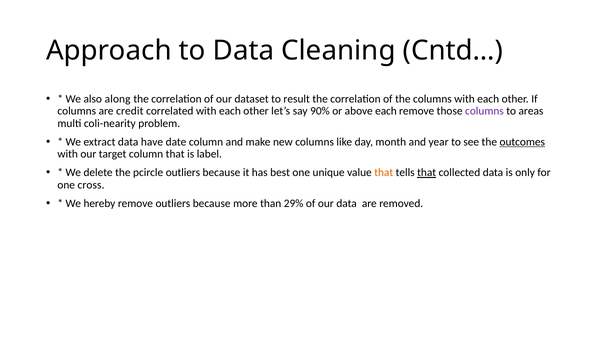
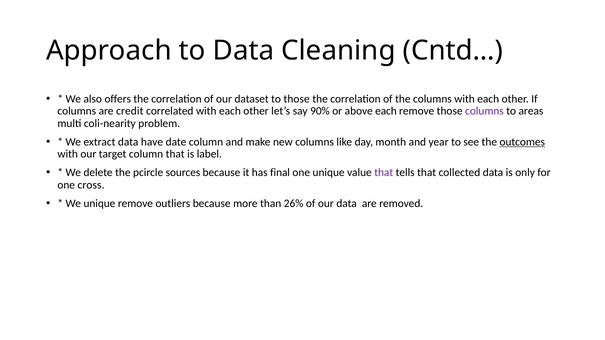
along: along -> offers
to result: result -> those
pcircle outliers: outliers -> sources
best: best -> final
that at (384, 173) colour: orange -> purple
that at (427, 173) underline: present -> none
We hereby: hereby -> unique
29%: 29% -> 26%
